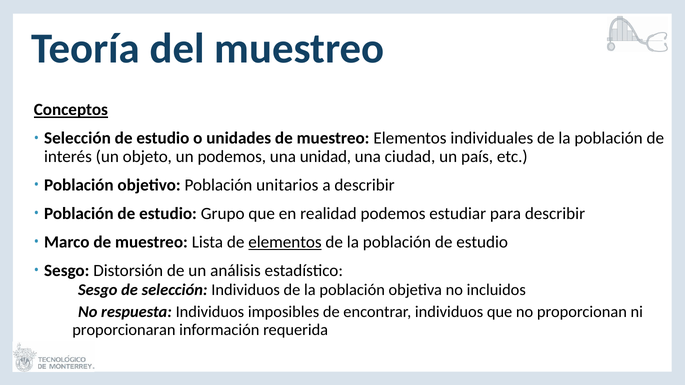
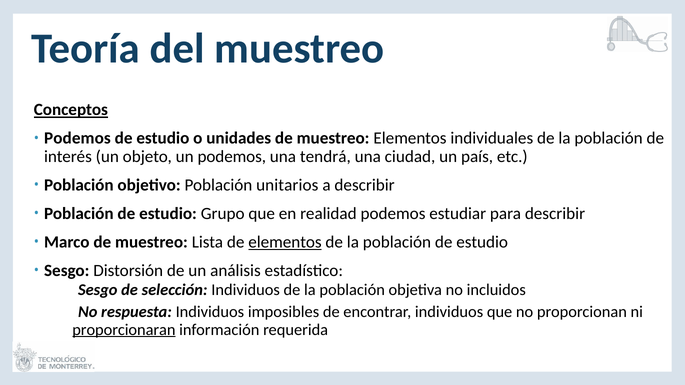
Selección at (77, 138): Selección -> Podemos
unidad: unidad -> tendrá
proporcionaran underline: none -> present
